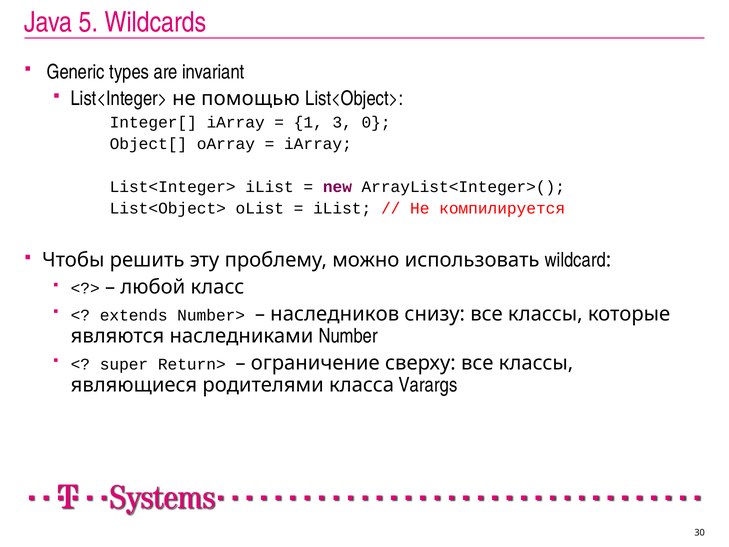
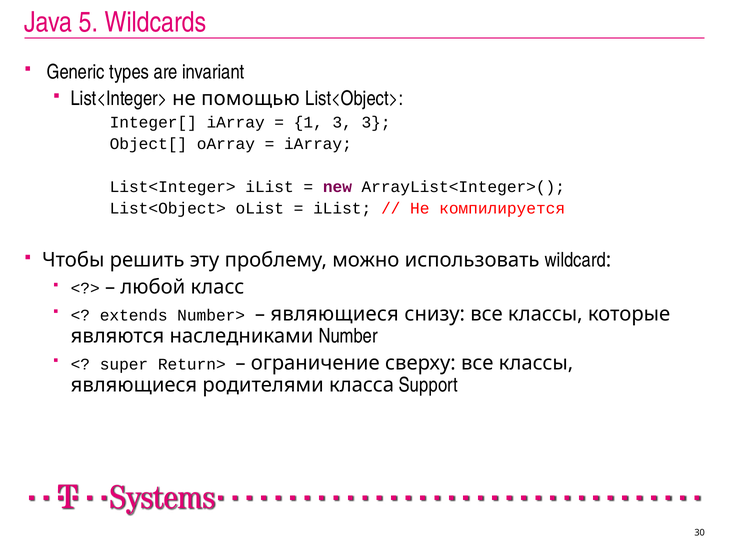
3 0: 0 -> 3
наследников at (335, 314): наследников -> являющиеся
Varargs: Varargs -> Support
